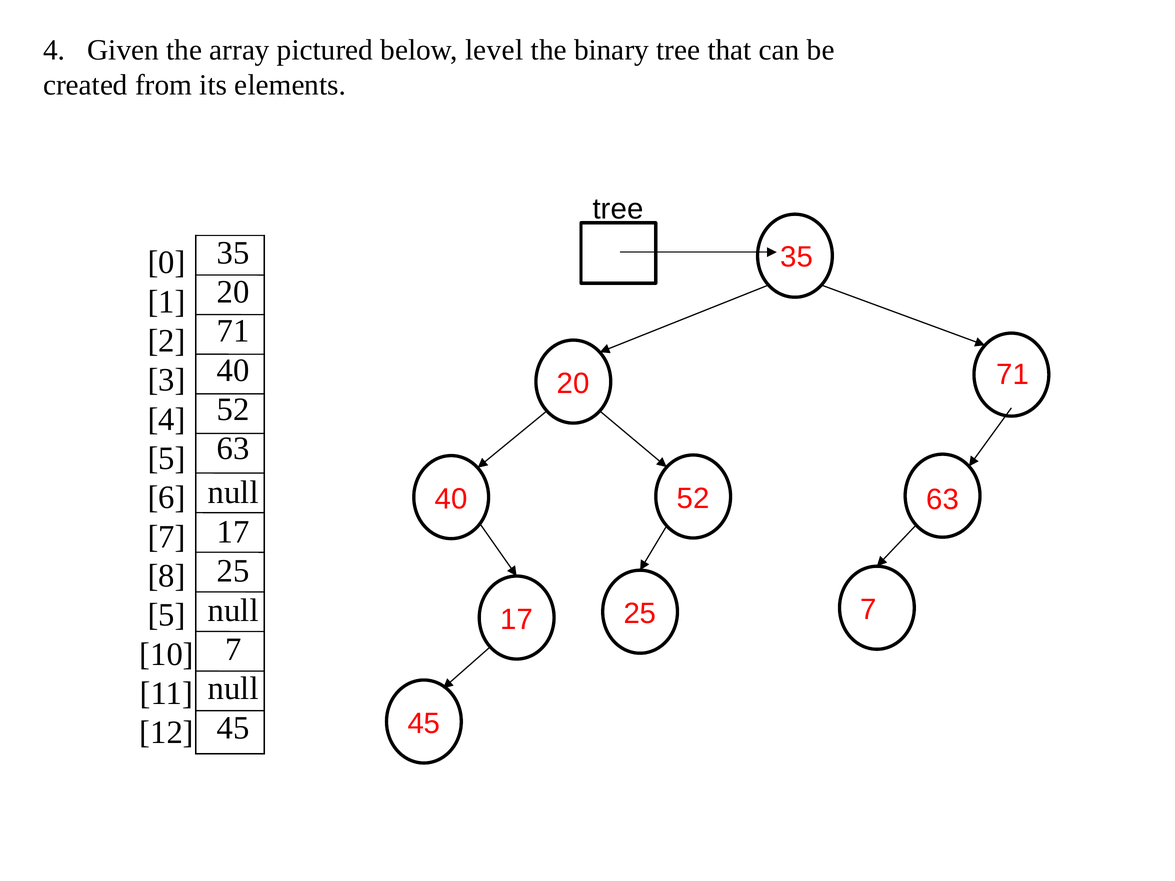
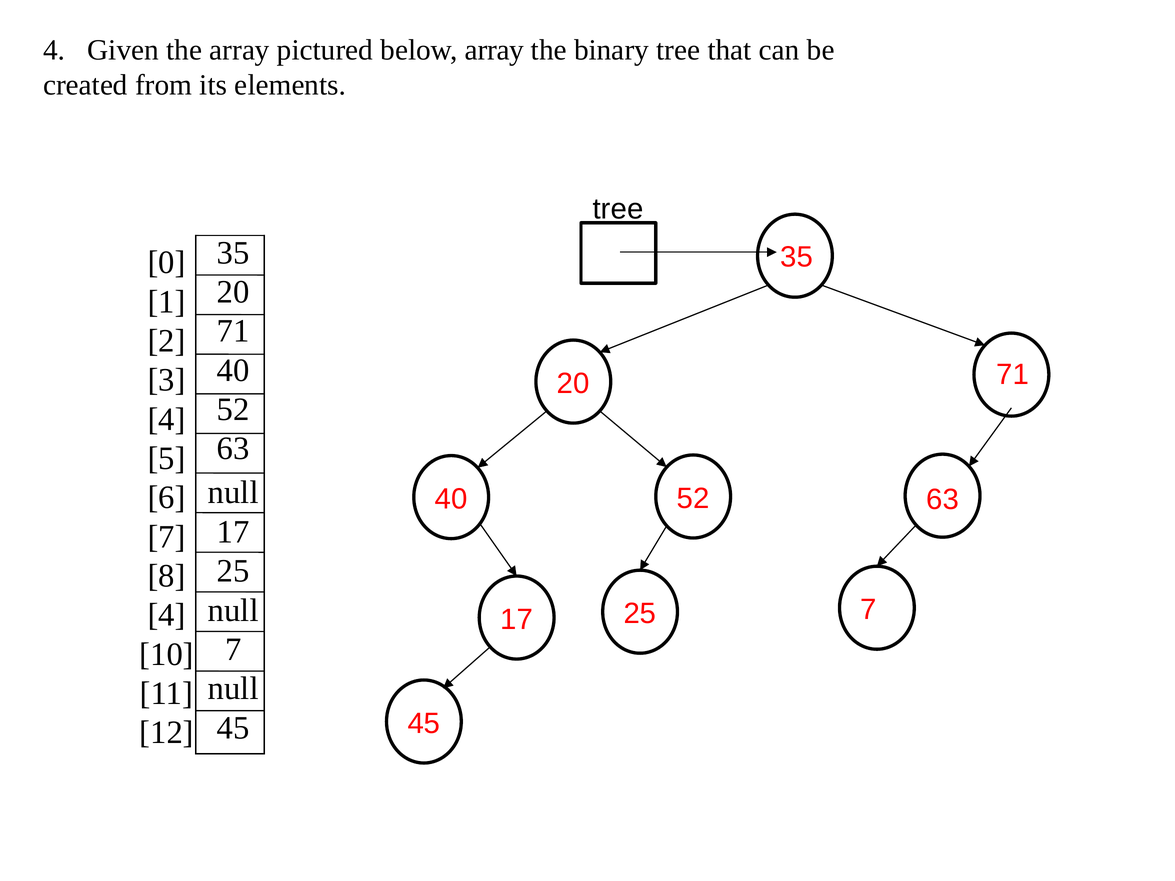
below level: level -> array
5 at (167, 615): 5 -> 4
